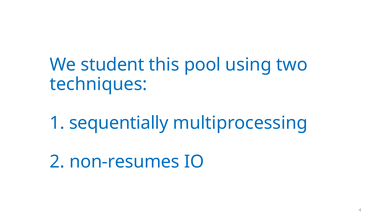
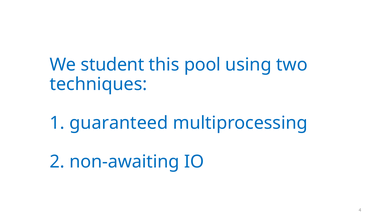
sequentially: sequentially -> guaranteed
non-resumes: non-resumes -> non-awaiting
